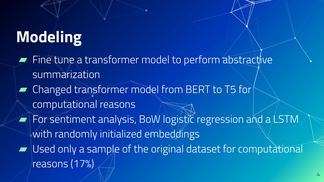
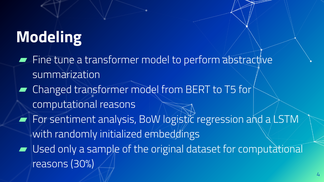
17%: 17% -> 30%
